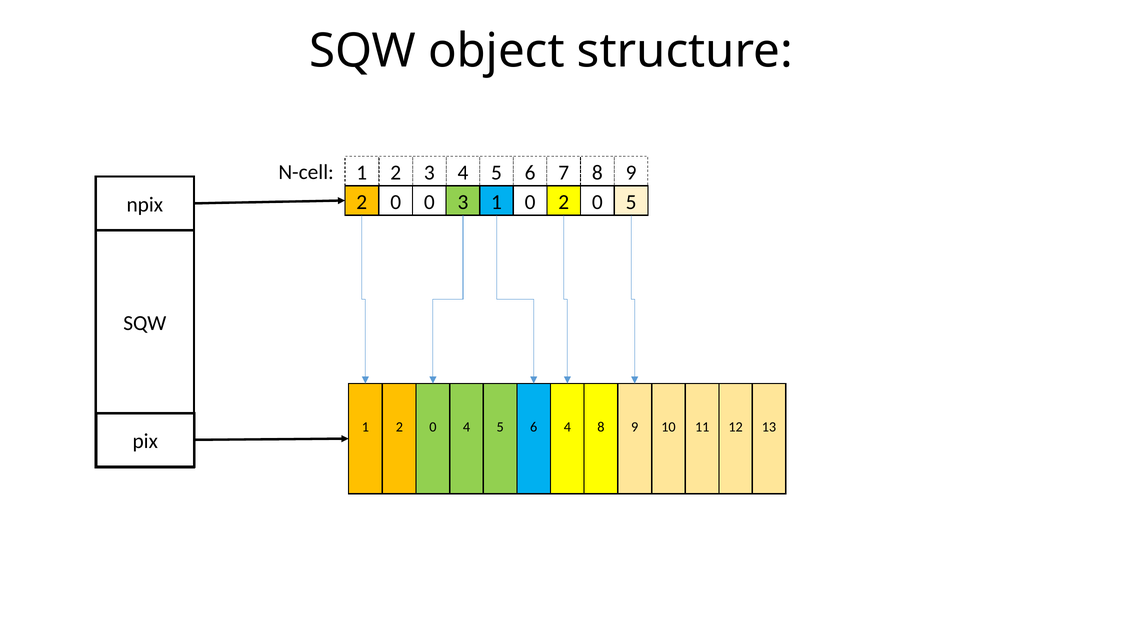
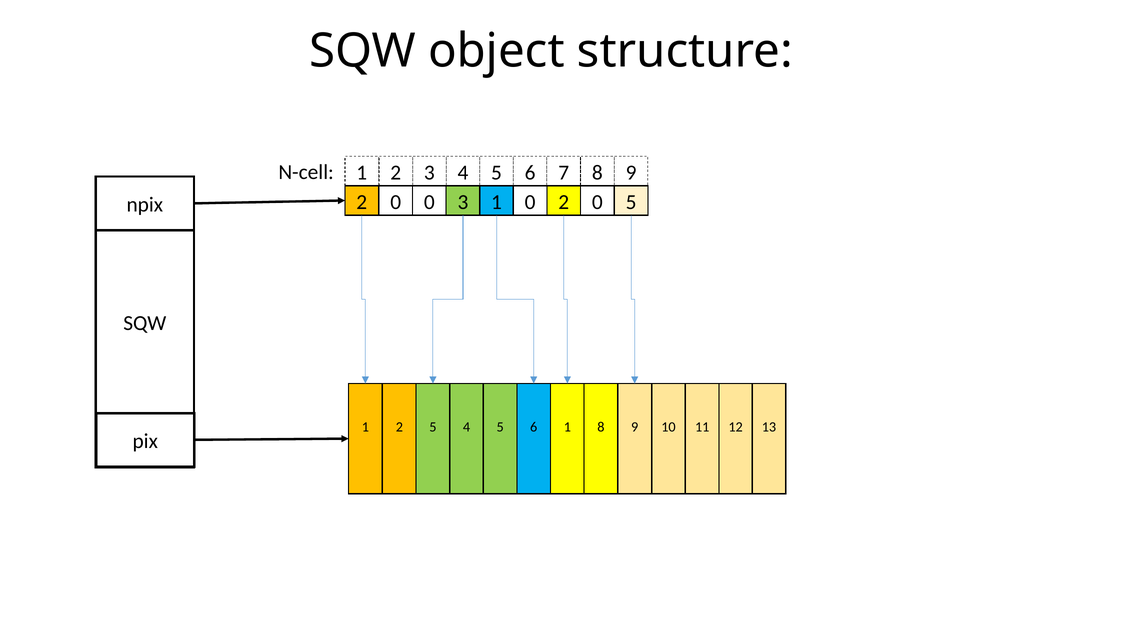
1 2 0: 0 -> 5
6 4: 4 -> 1
